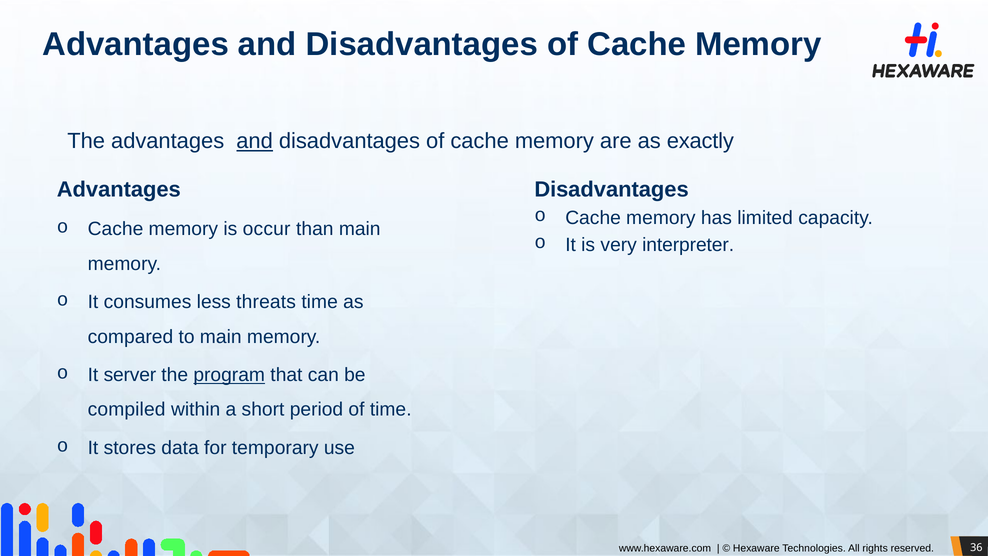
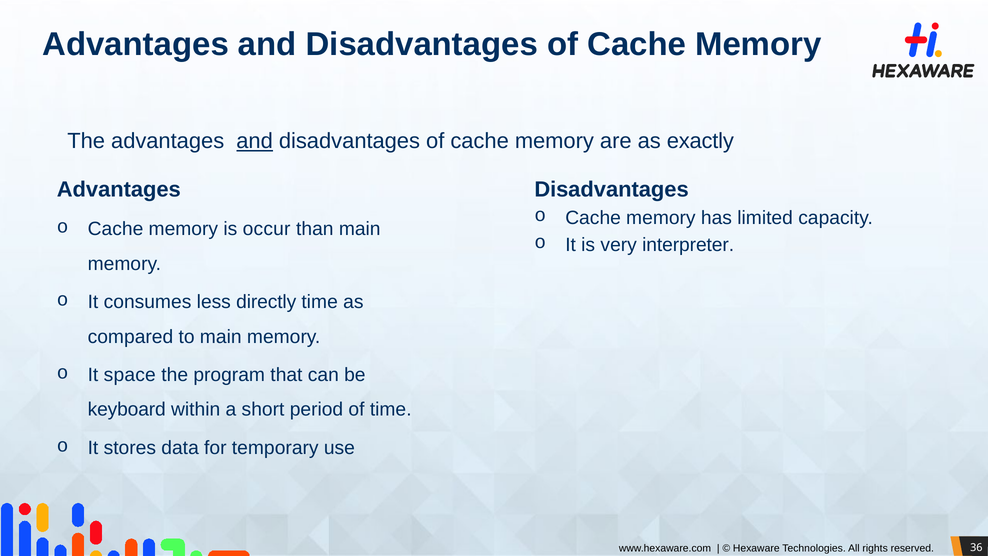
threats: threats -> directly
server: server -> space
program underline: present -> none
compiled: compiled -> keyboard
